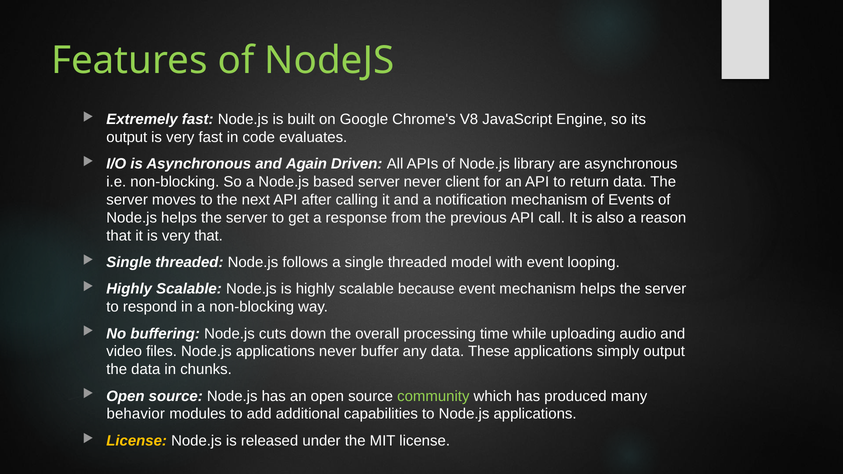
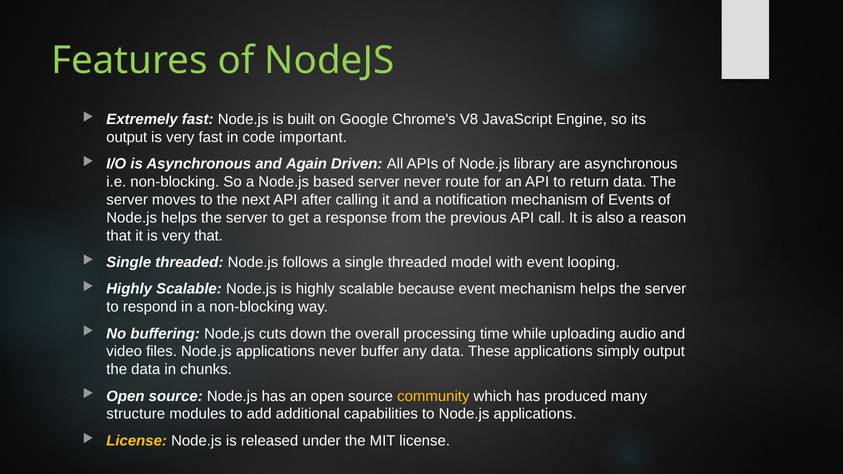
evaluates: evaluates -> important
client: client -> route
community colour: light green -> yellow
behavior: behavior -> structure
